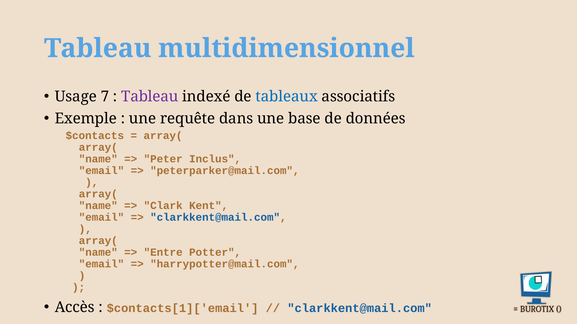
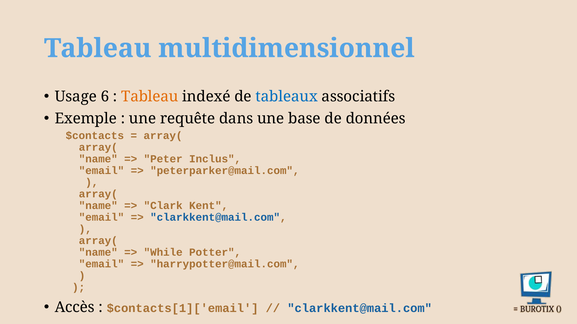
7: 7 -> 6
Tableau at (150, 97) colour: purple -> orange
Entre: Entre -> While
